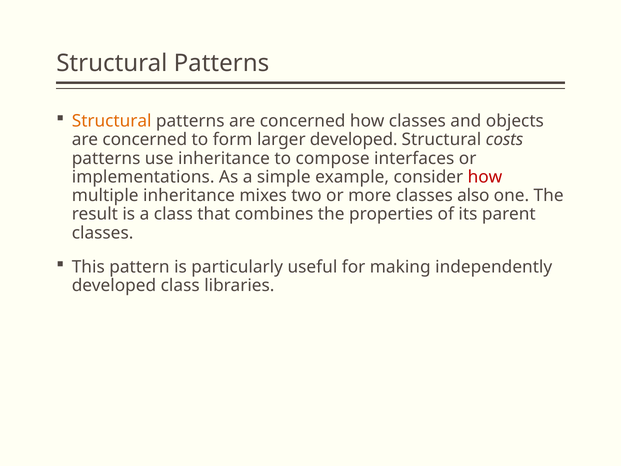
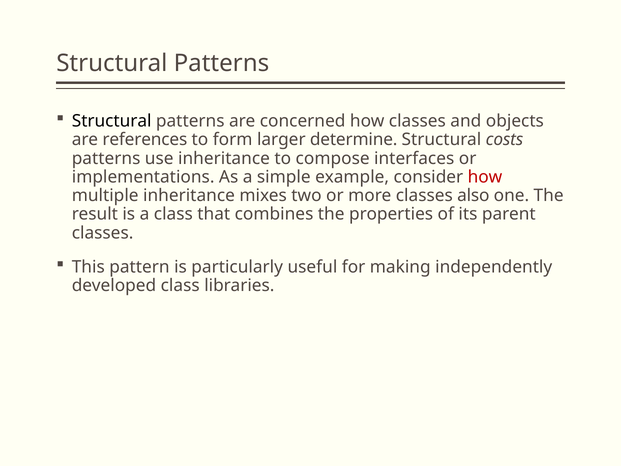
Structural at (112, 121) colour: orange -> black
concerned at (145, 140): concerned -> references
larger developed: developed -> determine
